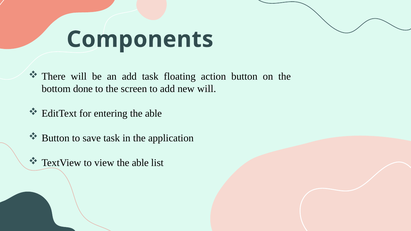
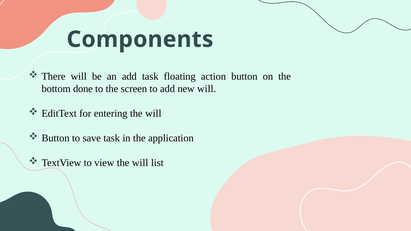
entering the able: able -> will
view the able: able -> will
